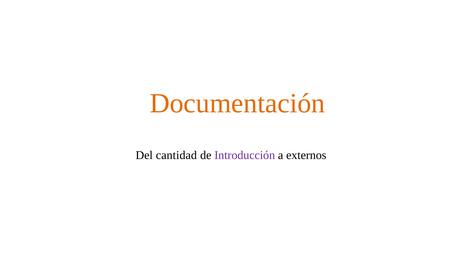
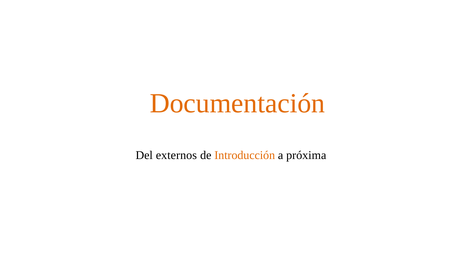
cantidad: cantidad -> externos
Introducción colour: purple -> orange
externos: externos -> próxima
